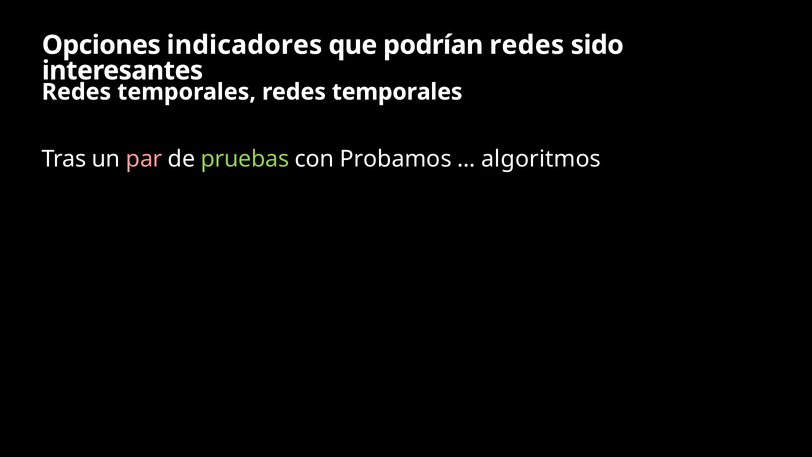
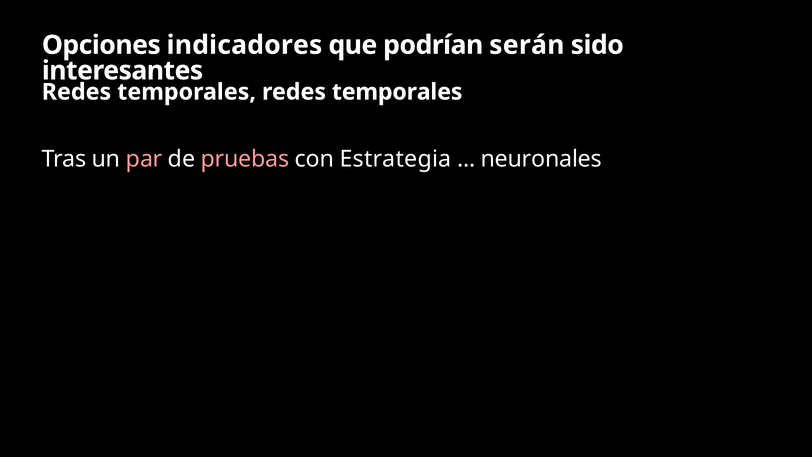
podrían redes: redes -> serán
pruebas colour: light green -> pink
Probamos: Probamos -> Estrategia
algoritmos: algoritmos -> neuronales
